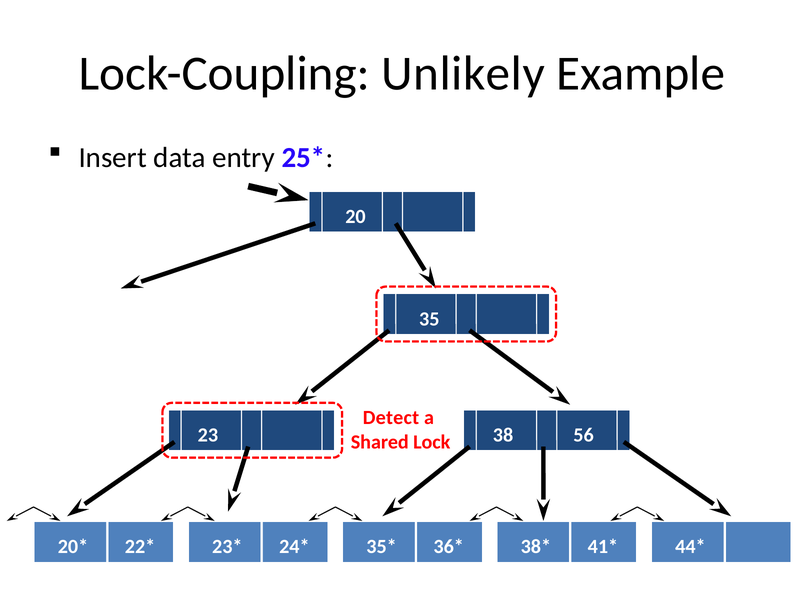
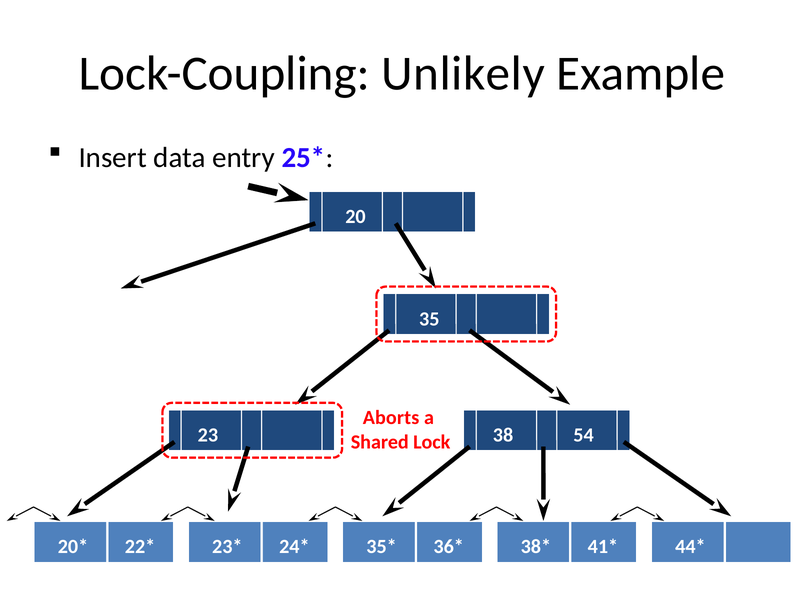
Detect: Detect -> Aborts
56: 56 -> 54
